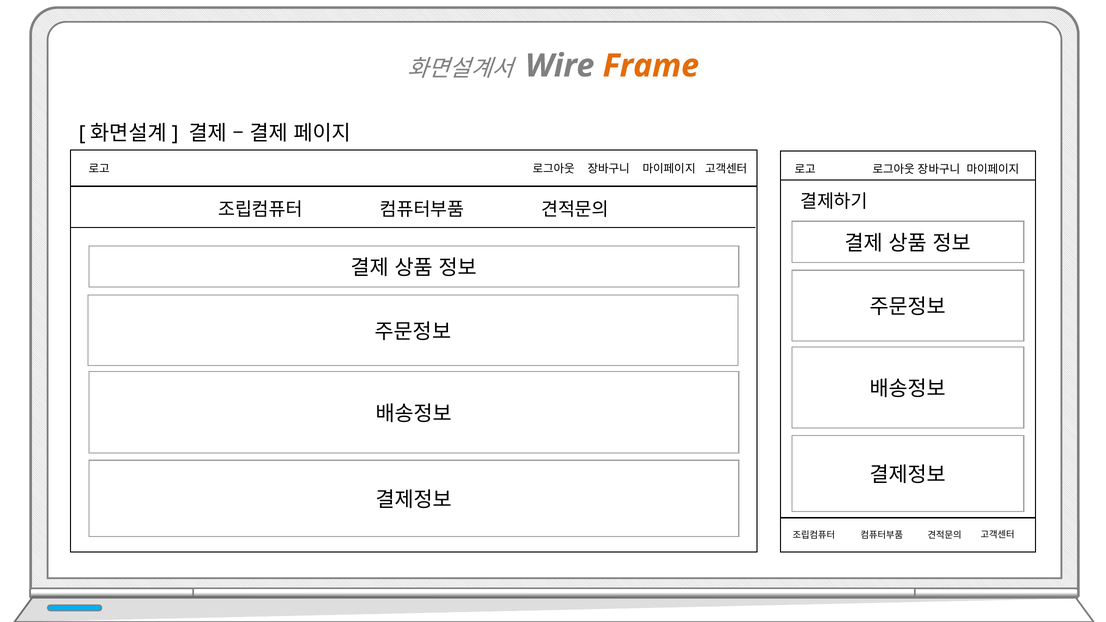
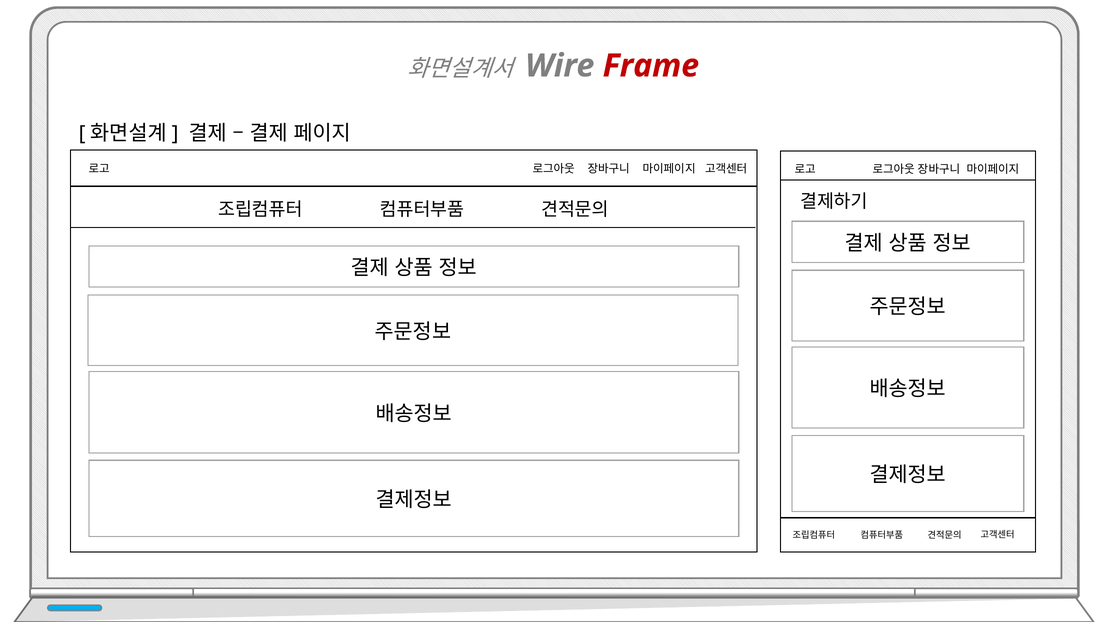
Frame colour: orange -> red
